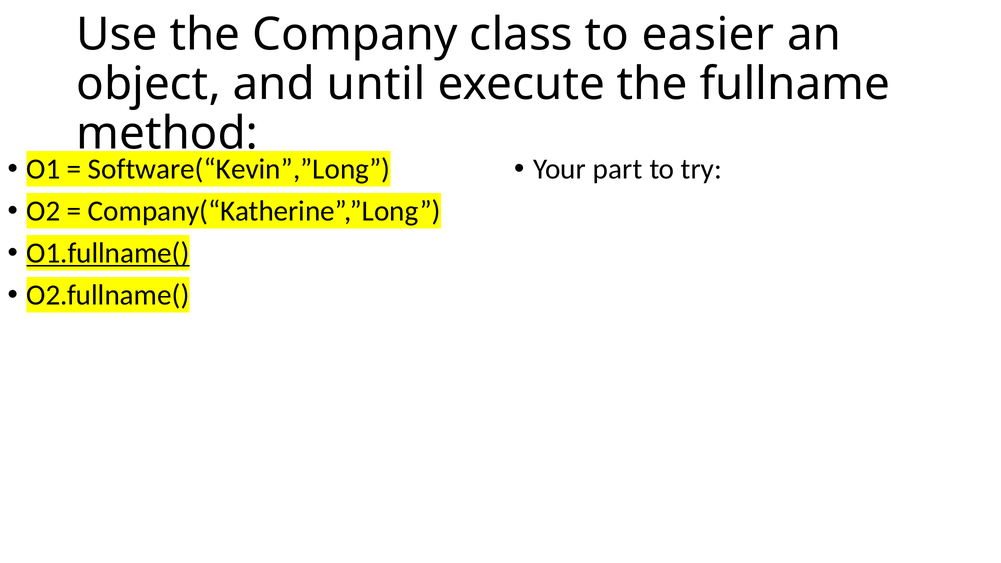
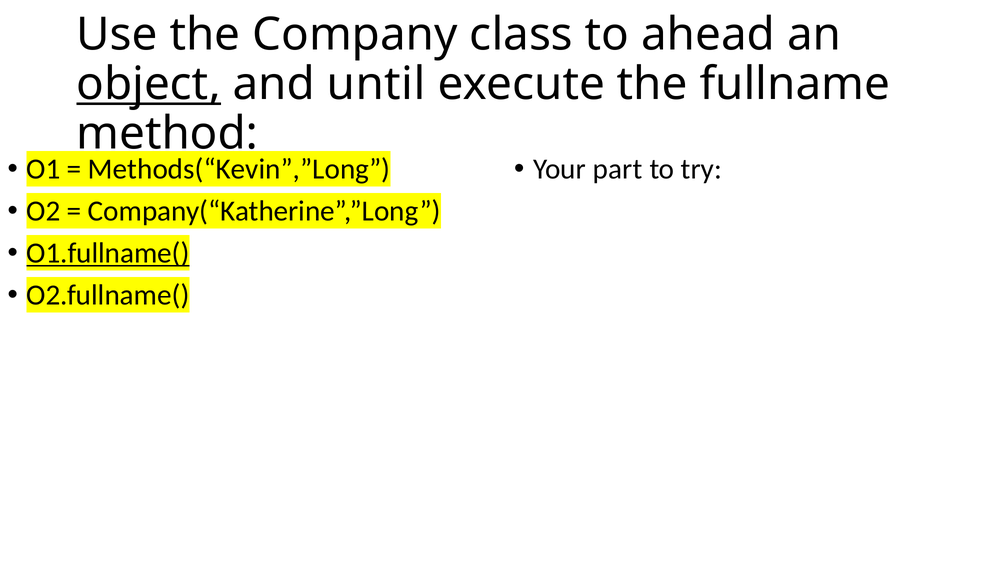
easier: easier -> ahead
object underline: none -> present
Software(“Kevin”,”Long: Software(“Kevin”,”Long -> Methods(“Kevin”,”Long
